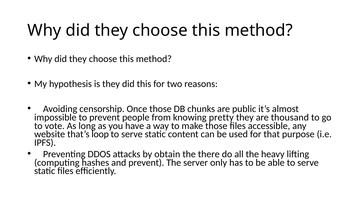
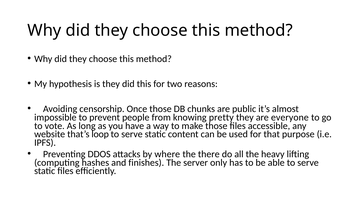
thousand: thousand -> everyone
obtain: obtain -> where
and prevent: prevent -> finishes
